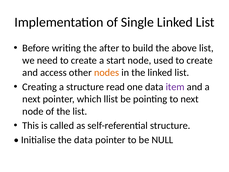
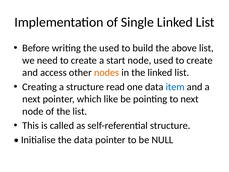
the after: after -> used
item colour: purple -> blue
llist: llist -> like
